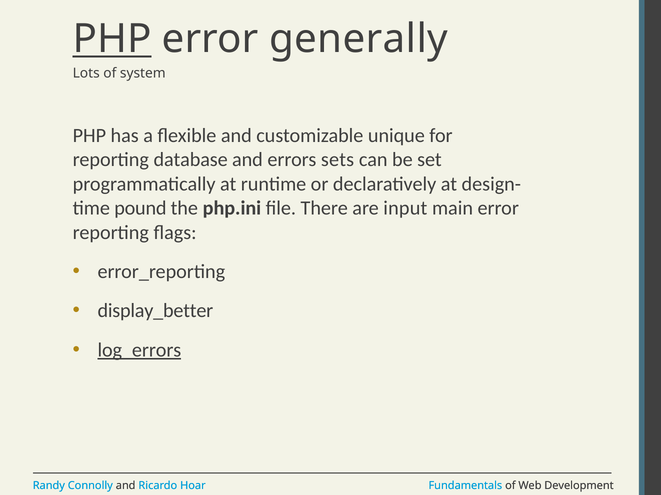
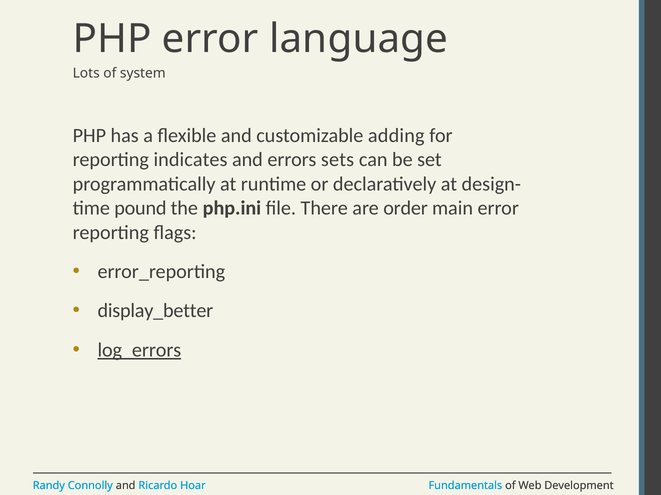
PHP at (112, 39) underline: present -> none
generally: generally -> language
unique: unique -> adding
database: database -> indicates
input: input -> order
